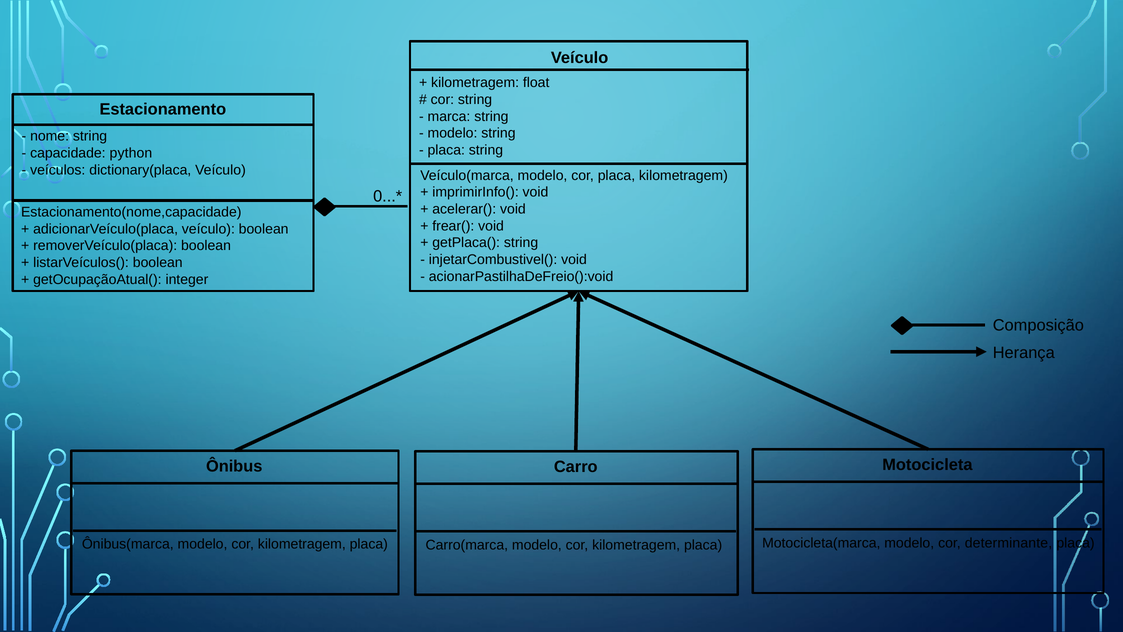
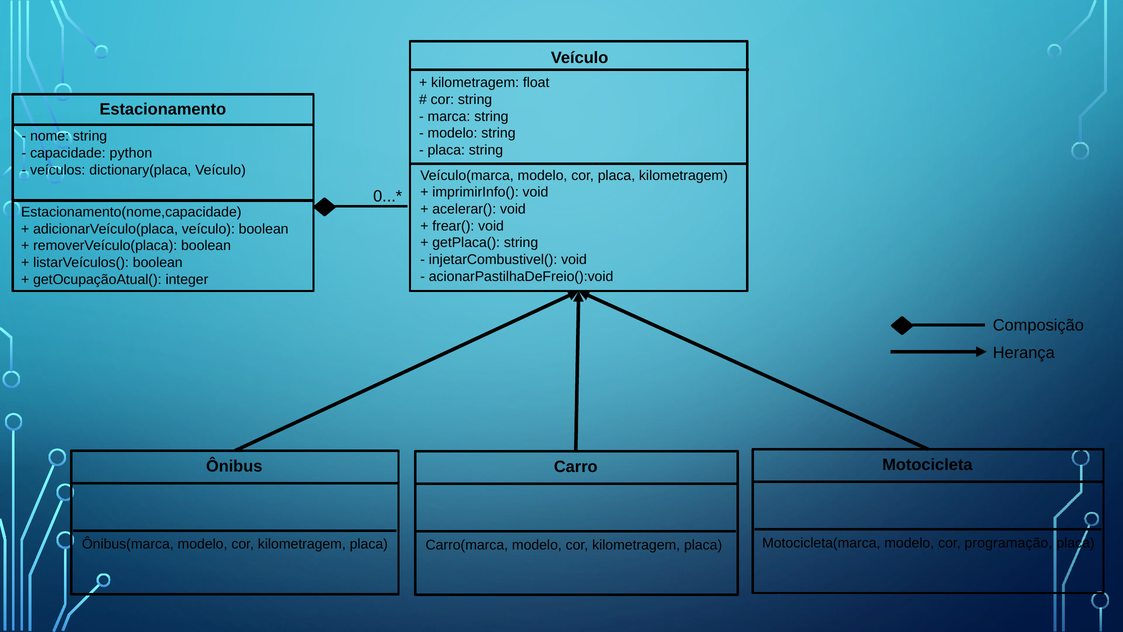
determinante: determinante -> programação
